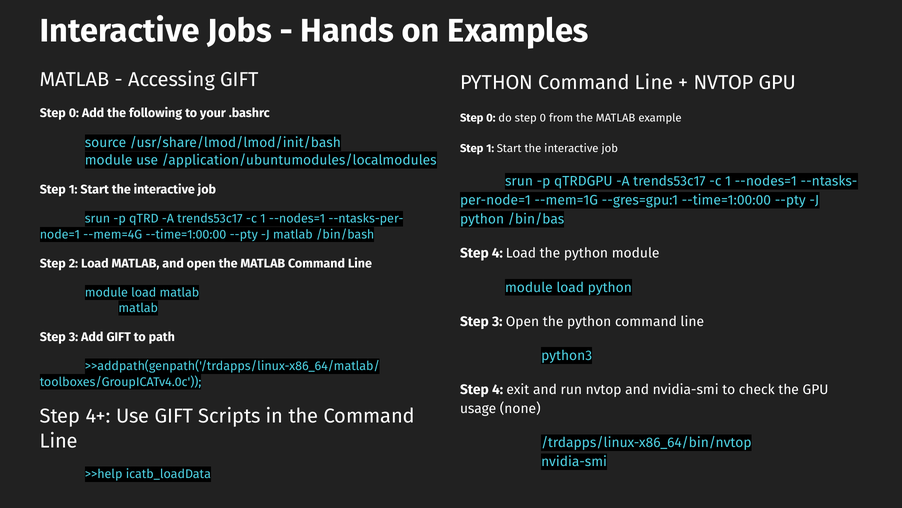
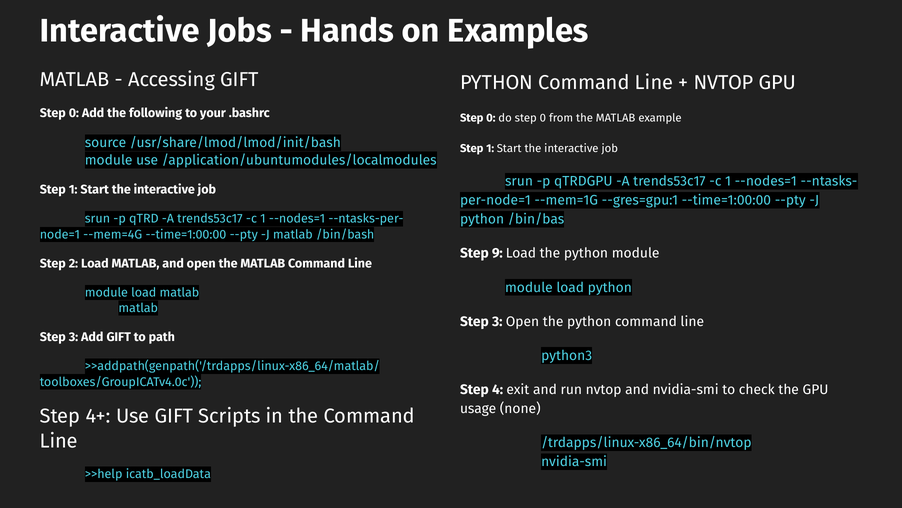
4 at (497, 253): 4 -> 9
